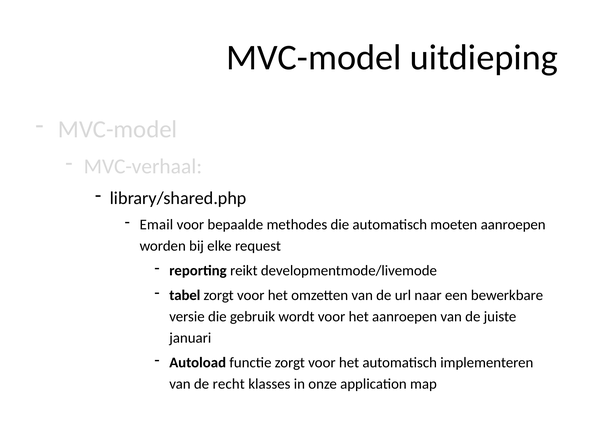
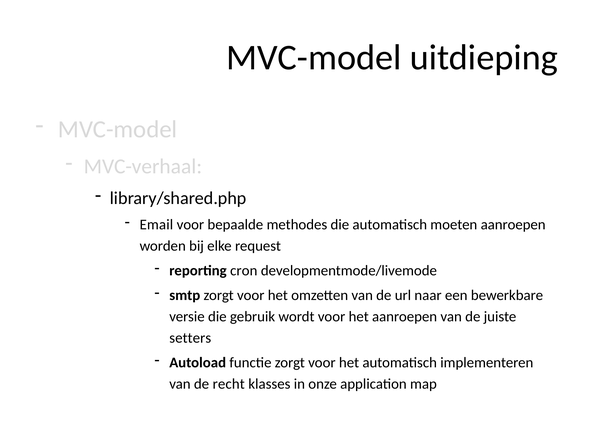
reikt: reikt -> cron
tabel: tabel -> smtp
januari: januari -> setters
